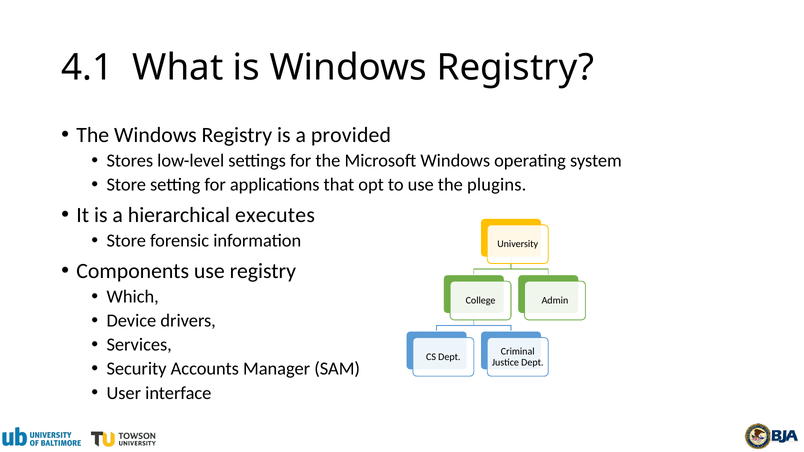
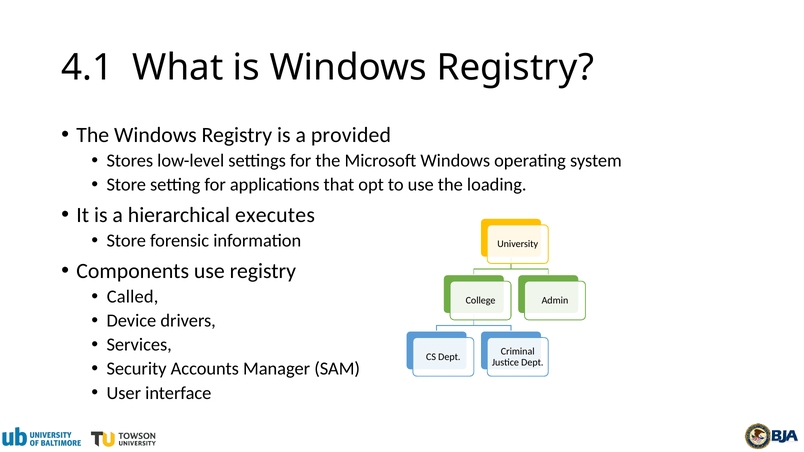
plugins: plugins -> loading
Which: Which -> Called
